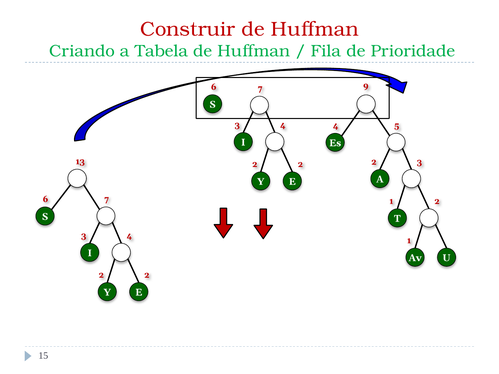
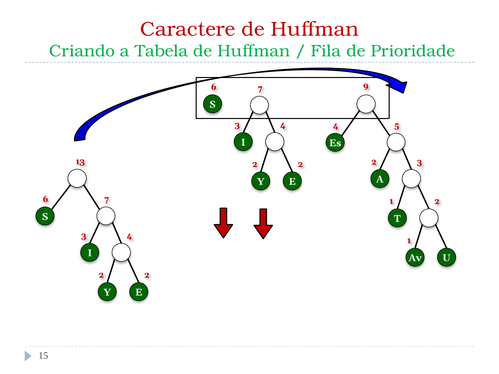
Construir: Construir -> Caractere
